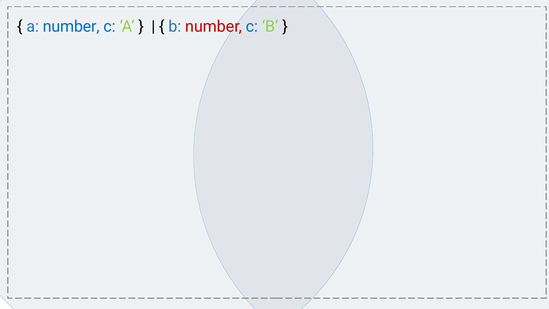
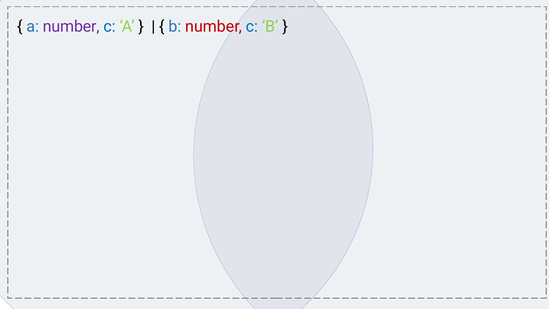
number at (71, 26) colour: blue -> purple
